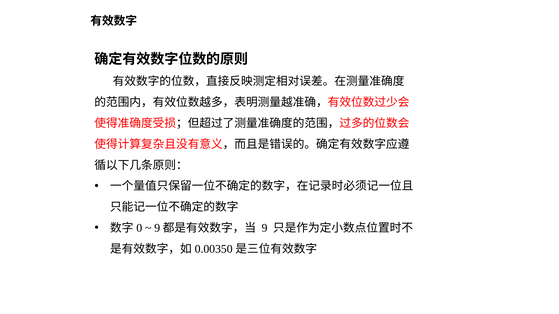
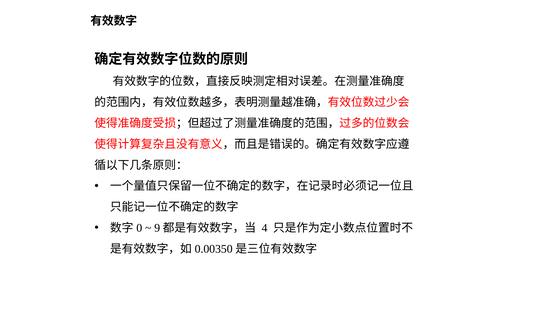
9: 9 -> 4
